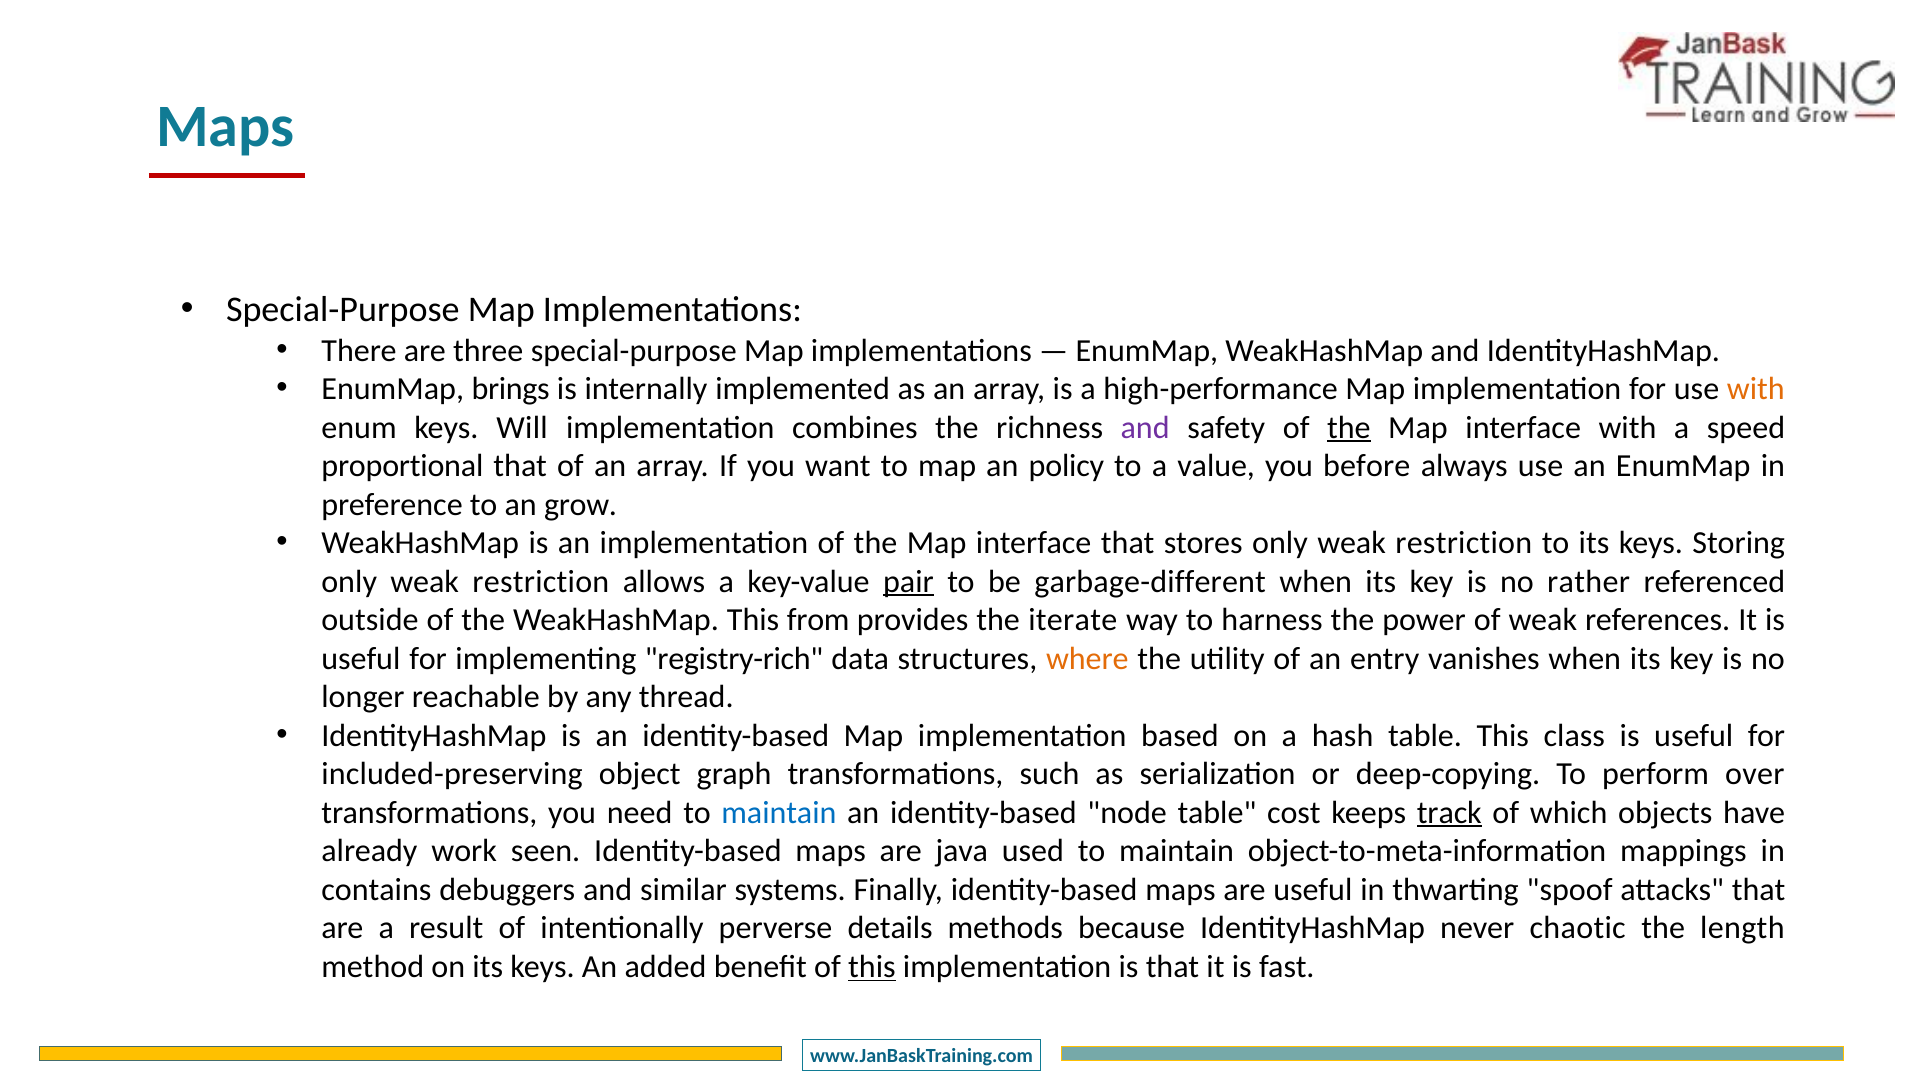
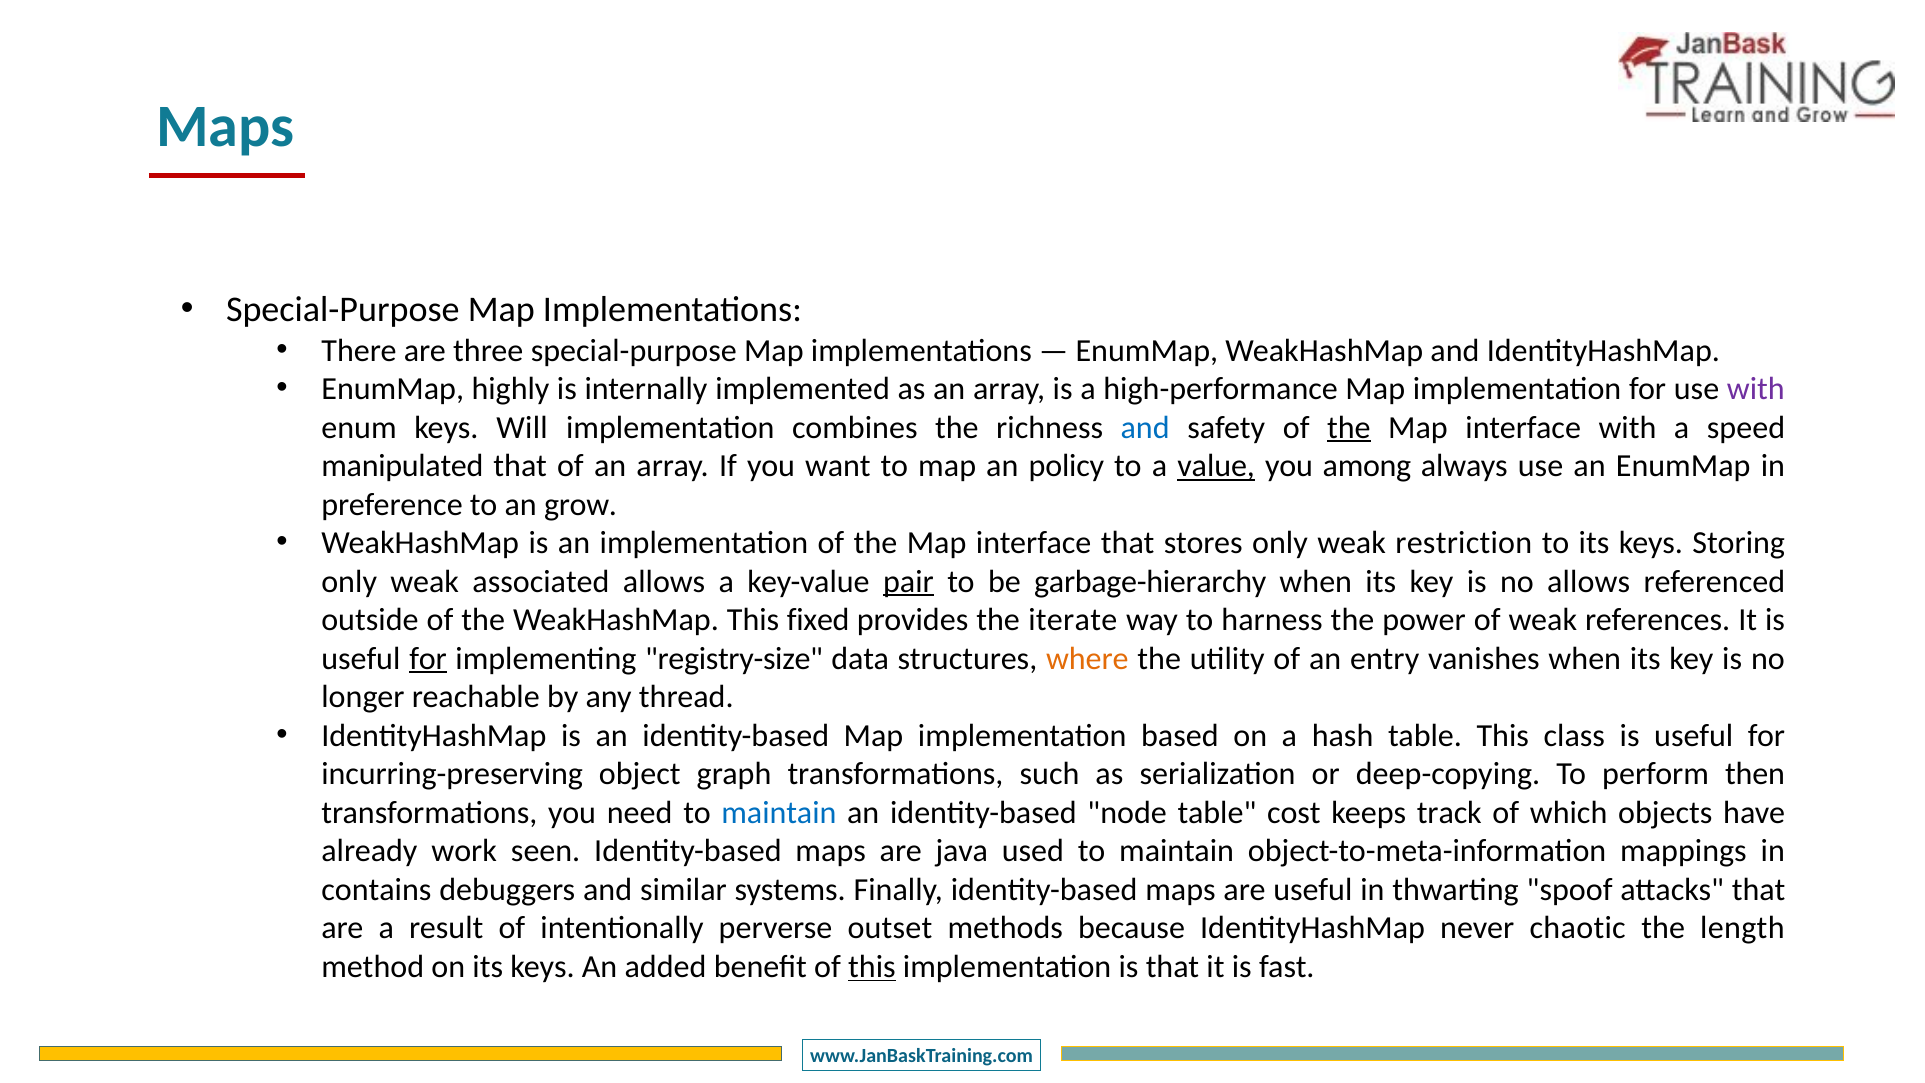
brings: brings -> highly
with at (1756, 389) colour: orange -> purple
and at (1145, 427) colour: purple -> blue
proportional: proportional -> manipulated
value underline: none -> present
before: before -> among
restriction at (541, 581): restriction -> associated
garbage-different: garbage-different -> garbage-hierarchy
no rather: rather -> allows
from: from -> fixed
for at (428, 658) underline: none -> present
registry-rich: registry-rich -> registry-size
included-preserving: included-preserving -> incurring-preserving
over: over -> then
track underline: present -> none
details: details -> outset
